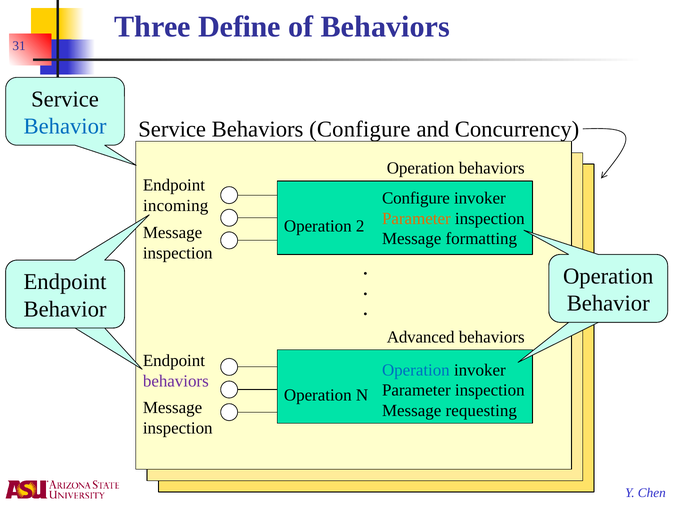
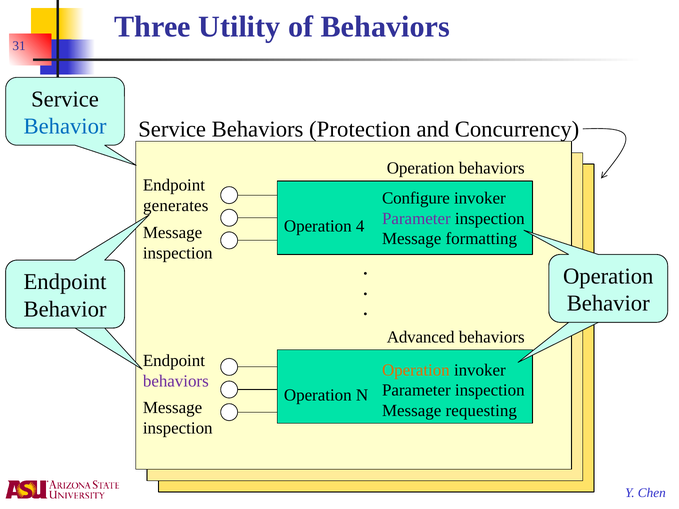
Define: Define -> Utility
Behaviors Configure: Configure -> Protection
incoming: incoming -> generates
Parameter at (416, 219) colour: orange -> purple
2: 2 -> 4
Operation at (416, 370) colour: blue -> orange
